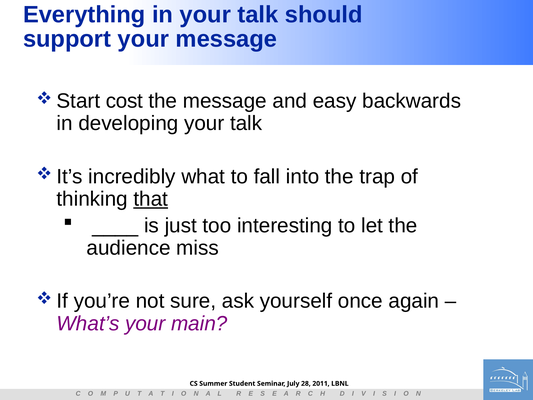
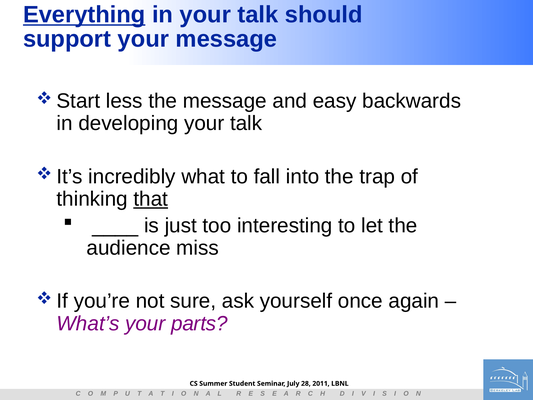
Everything underline: none -> present
cost: cost -> less
main: main -> parts
